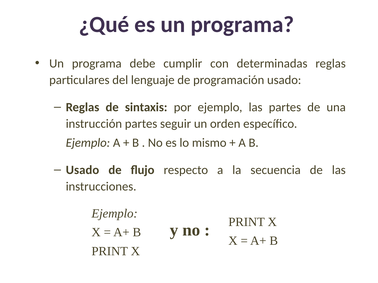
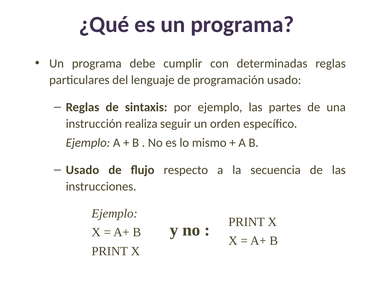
instrucción partes: partes -> realiza
